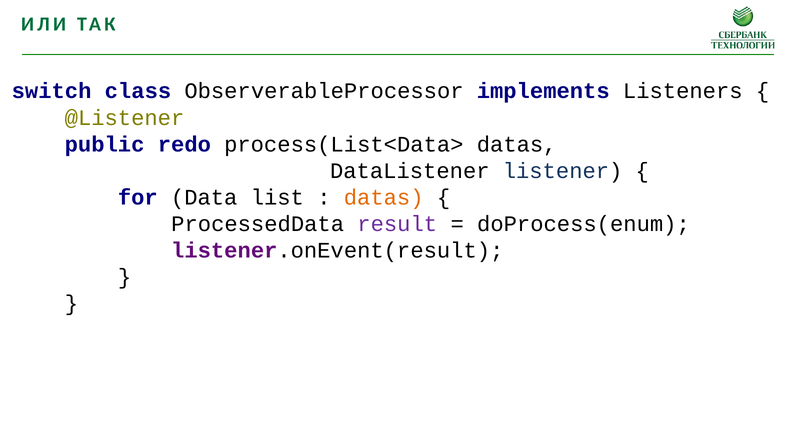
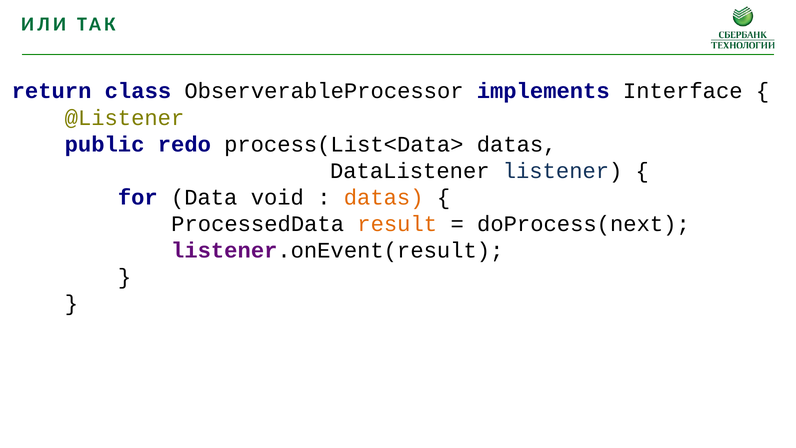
switch: switch -> return
Listeners: Listeners -> Interface
list: list -> void
result colour: purple -> orange
doProcess(enum: doProcess(enum -> doProcess(next
